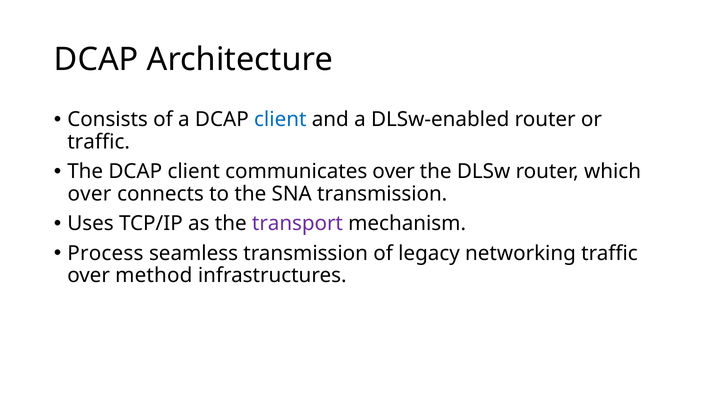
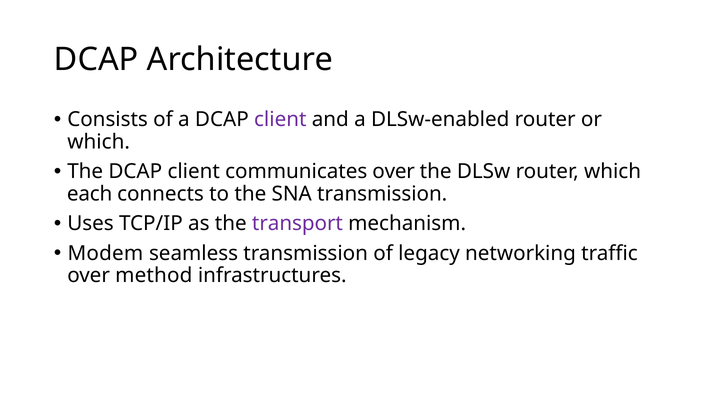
client at (280, 120) colour: blue -> purple
traffic at (99, 142): traffic -> which
over at (89, 194): over -> each
Process: Process -> Modem
